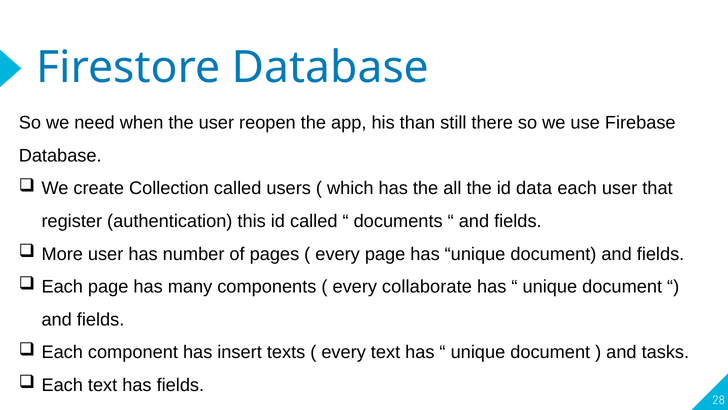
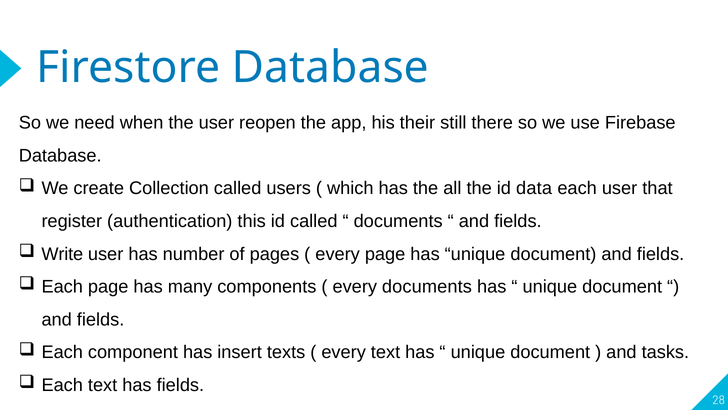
than: than -> their
More: More -> Write
every collaborate: collaborate -> documents
